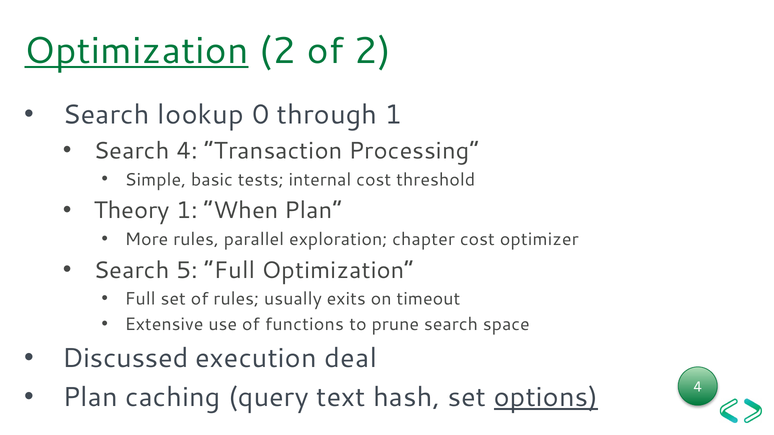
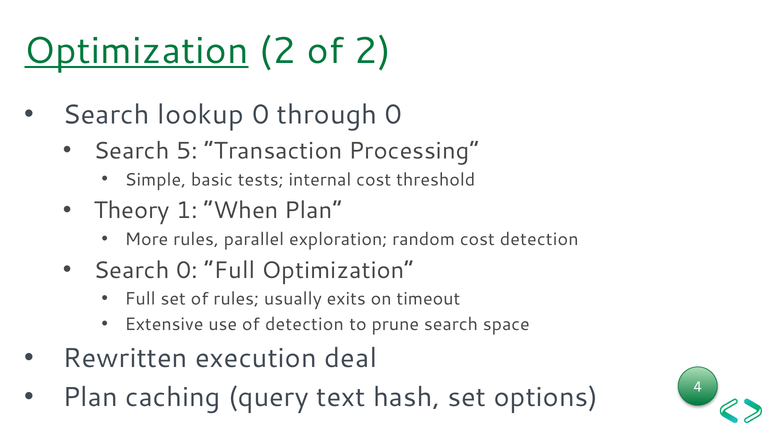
through 1: 1 -> 0
Search 4: 4 -> 5
chapter: chapter -> random
cost optimizer: optimizer -> detection
Search 5: 5 -> 0
of functions: functions -> detection
Discussed: Discussed -> Rewritten
options underline: present -> none
